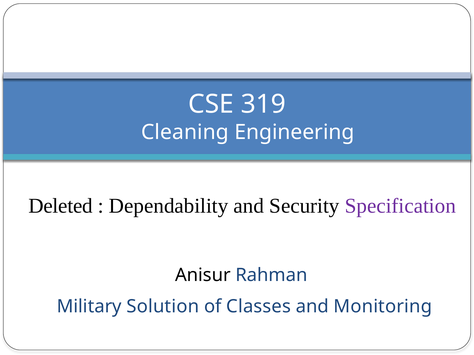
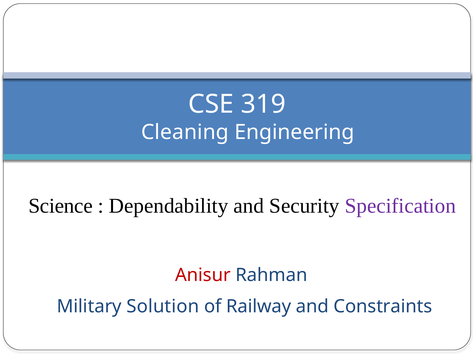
Deleted: Deleted -> Science
Anisur colour: black -> red
Classes: Classes -> Railway
Monitoring: Monitoring -> Constraints
